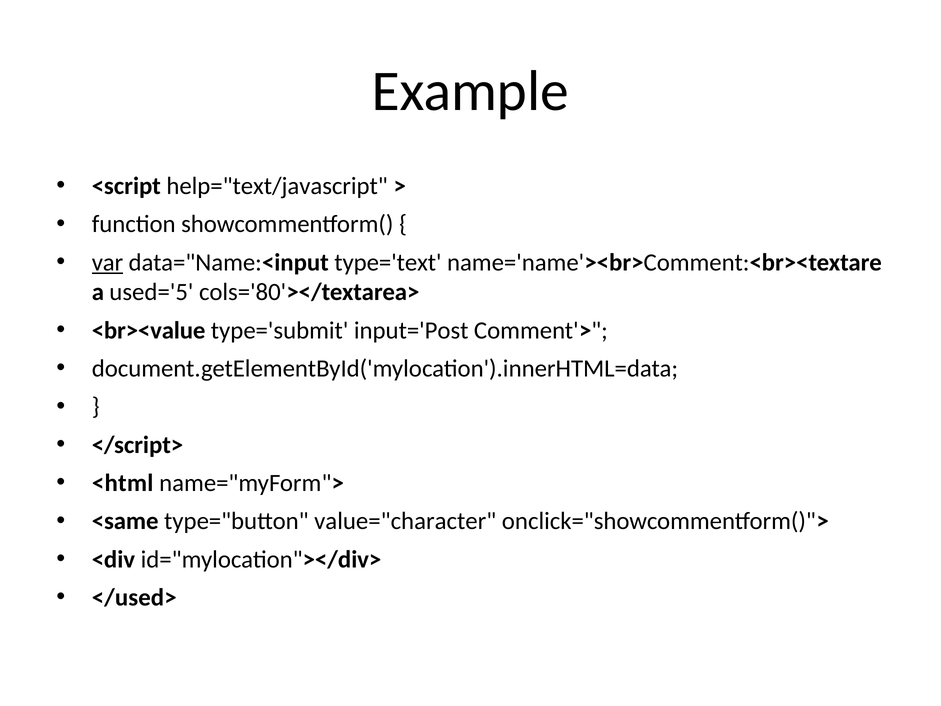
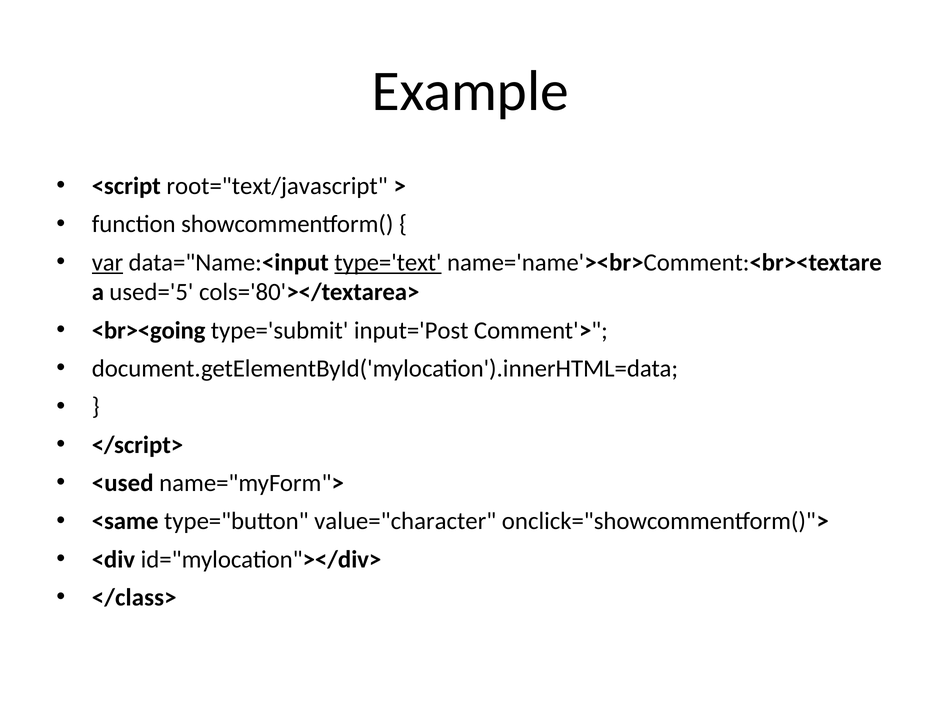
help="text/javascript: help="text/javascript -> root="text/javascript
type='text underline: none -> present
<br><value: <br><value -> <br><going
<html: <html -> <used
</used>: </used> -> </class>
